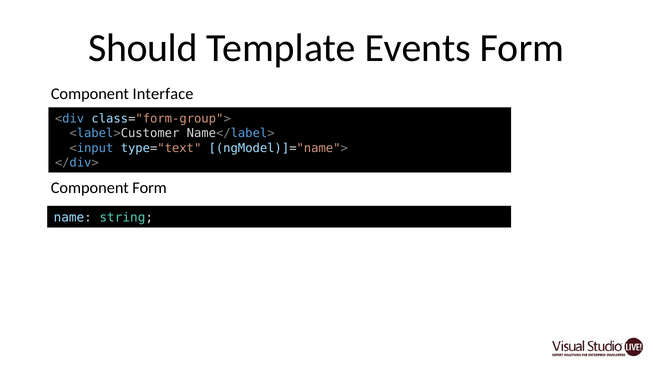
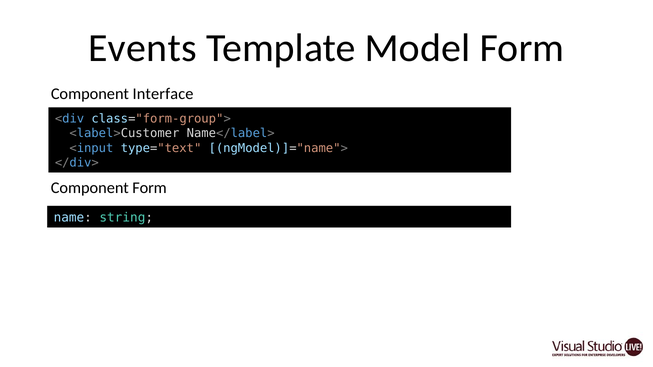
Should: Should -> Events
Events: Events -> Model
